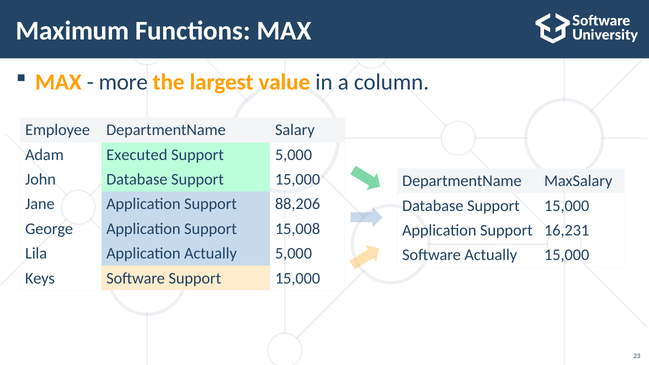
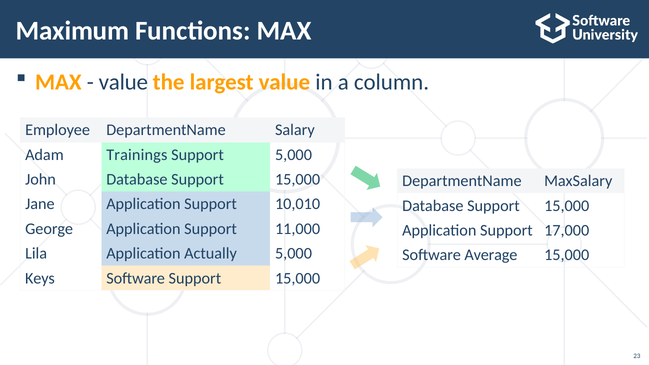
more at (123, 82): more -> value
Executed: Executed -> Trainings
88,206: 88,206 -> 10,010
15,008: 15,008 -> 11,000
16,231: 16,231 -> 17,000
Software Actually: Actually -> Average
